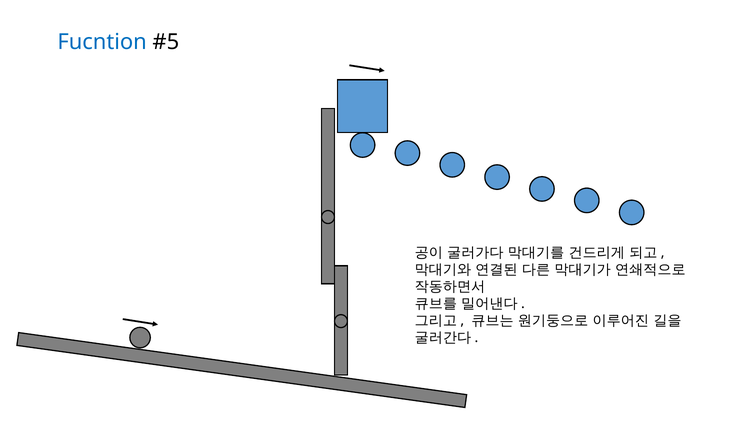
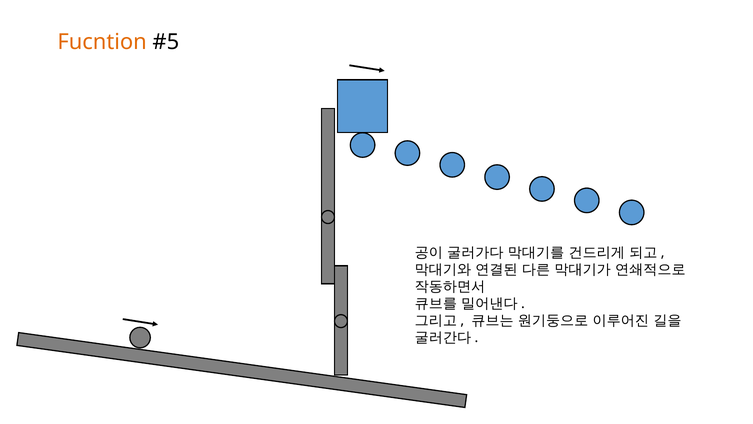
Fucntion colour: blue -> orange
